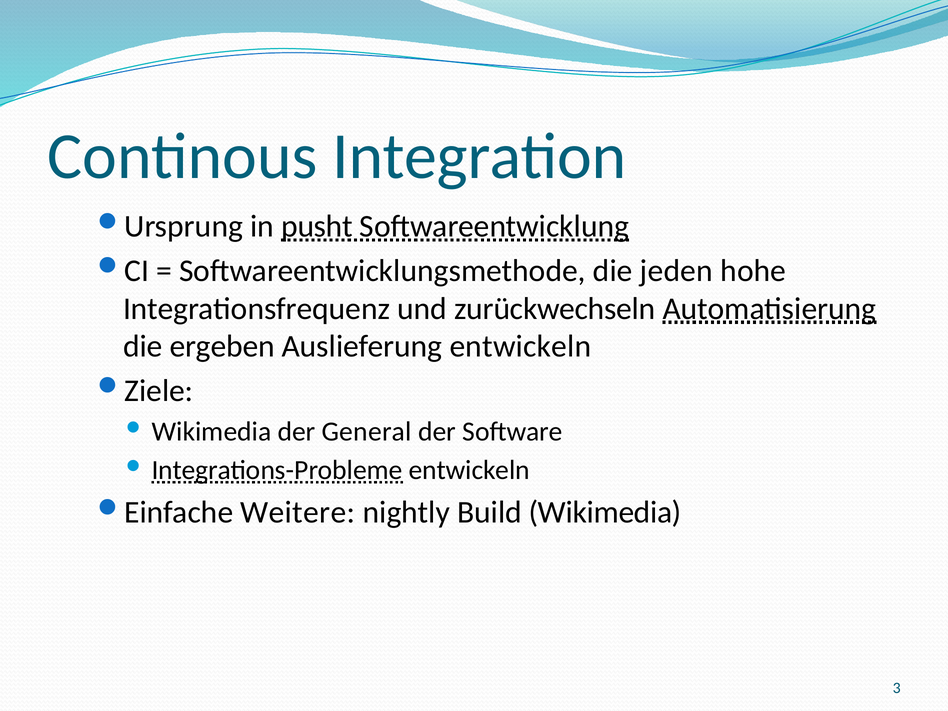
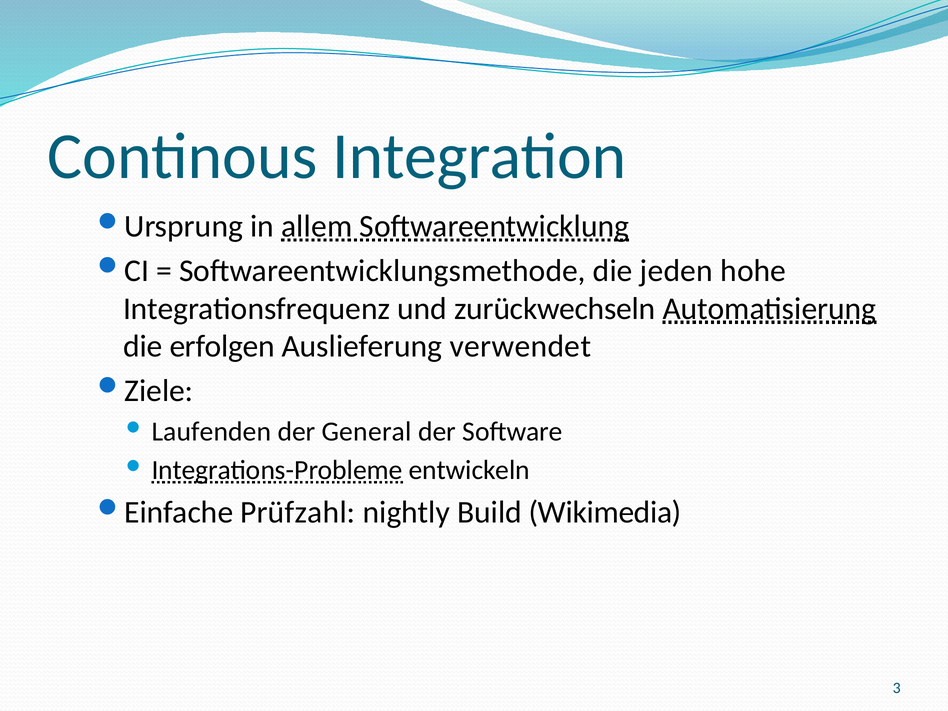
pusht: pusht -> allem
ergeben: ergeben -> erfolgen
Auslieferung entwickeln: entwickeln -> verwendet
Wikimedia at (211, 432): Wikimedia -> Laufenden
Weitere: Weitere -> Prüfzahl
